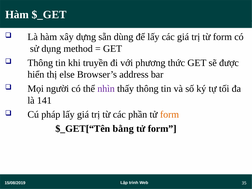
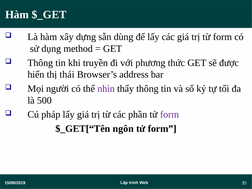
else: else -> thái
141: 141 -> 500
form at (169, 115) colour: orange -> purple
bằng: bằng -> ngôn
